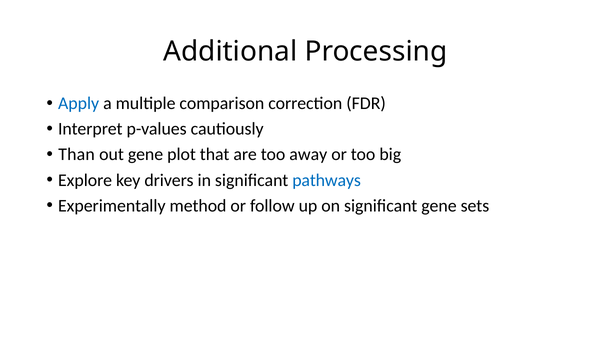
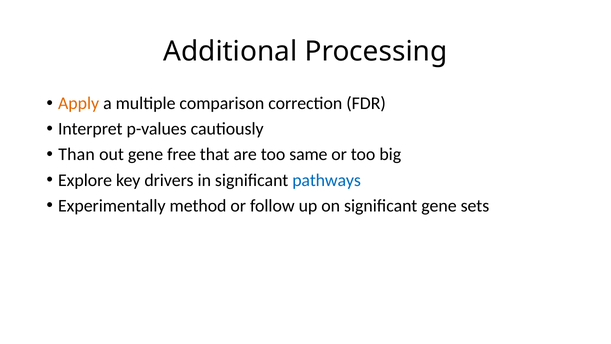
Apply colour: blue -> orange
plot: plot -> free
away: away -> same
